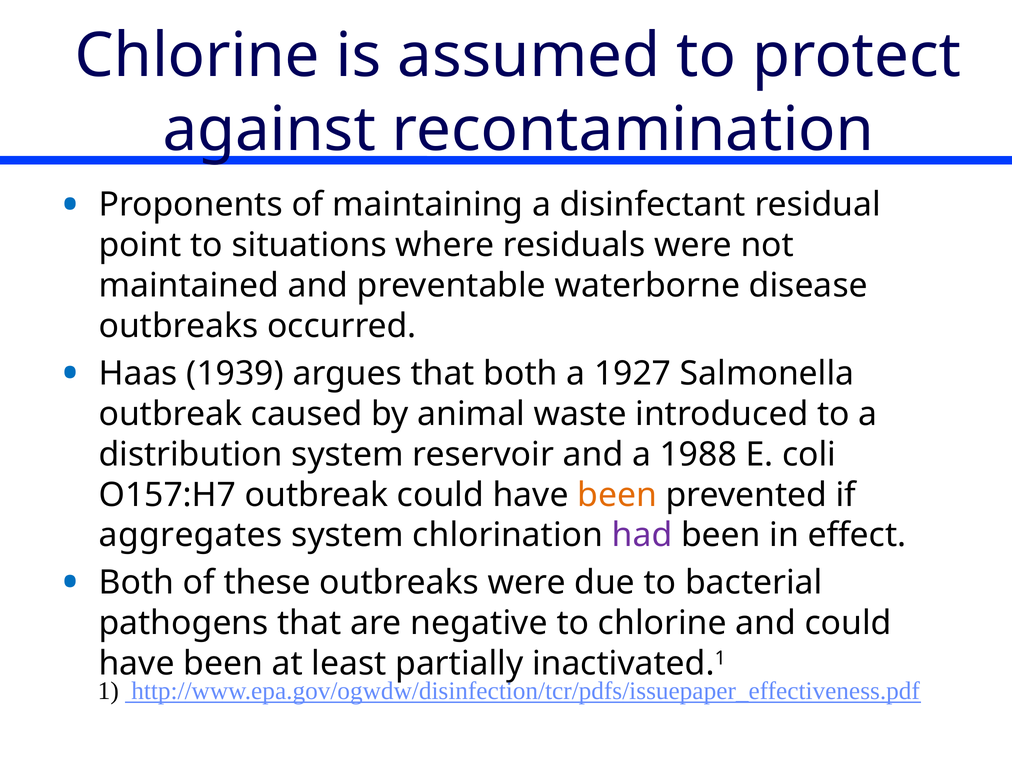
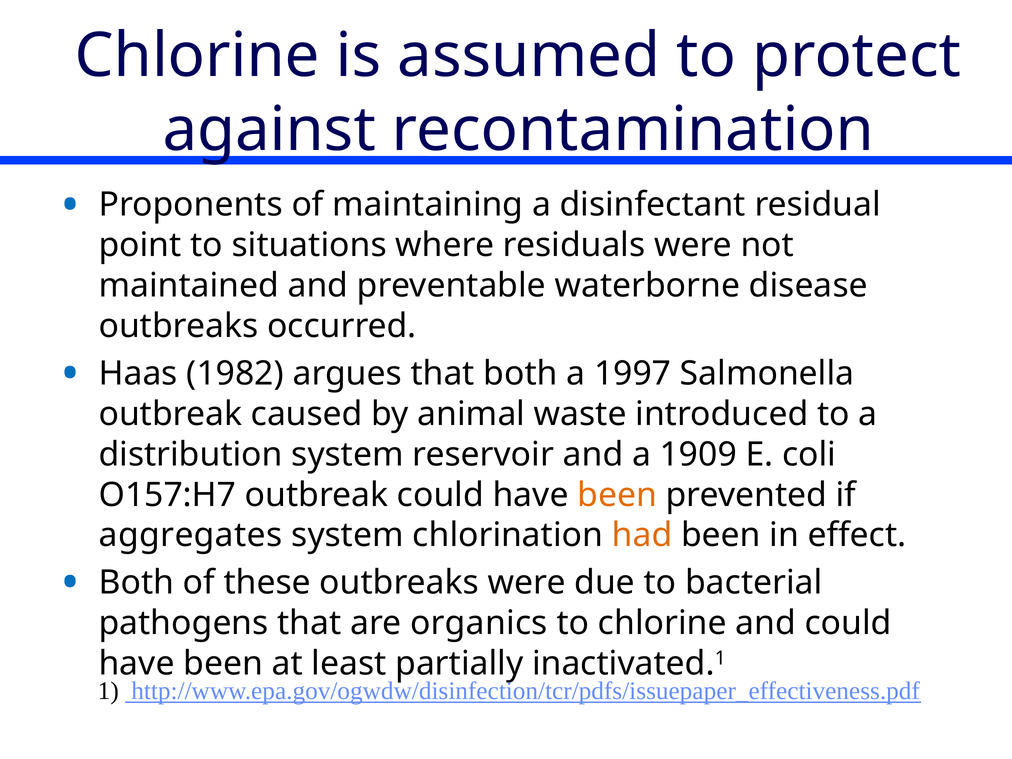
1939: 1939 -> 1982
1927: 1927 -> 1997
1988: 1988 -> 1909
had colour: purple -> orange
negative: negative -> organics
